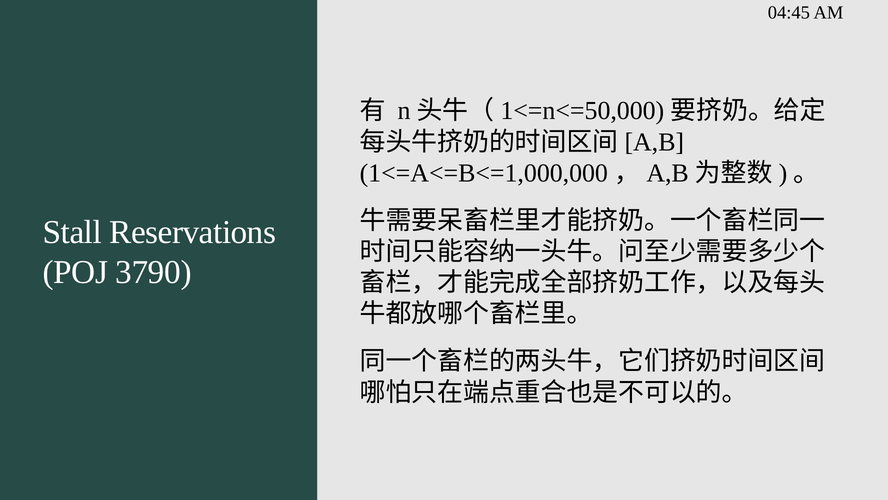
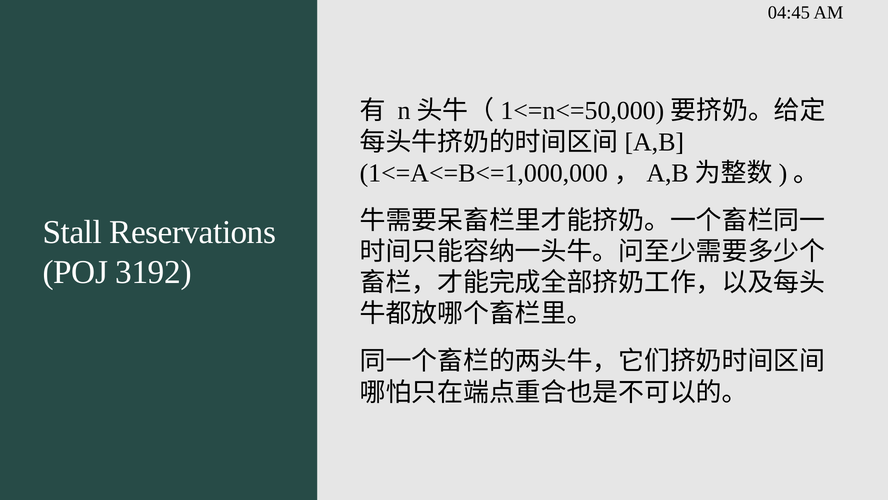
3790: 3790 -> 3192
